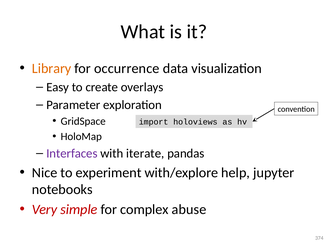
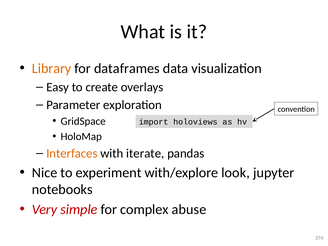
occurrence: occurrence -> dataframes
Interfaces colour: purple -> orange
help: help -> look
